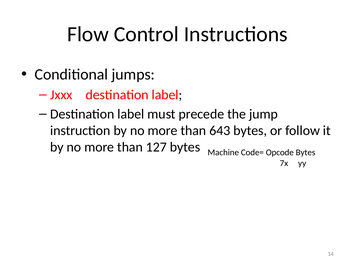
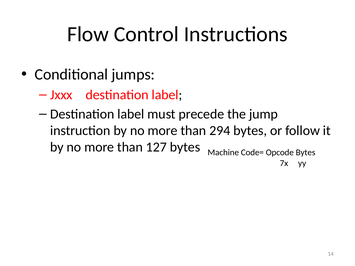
643: 643 -> 294
